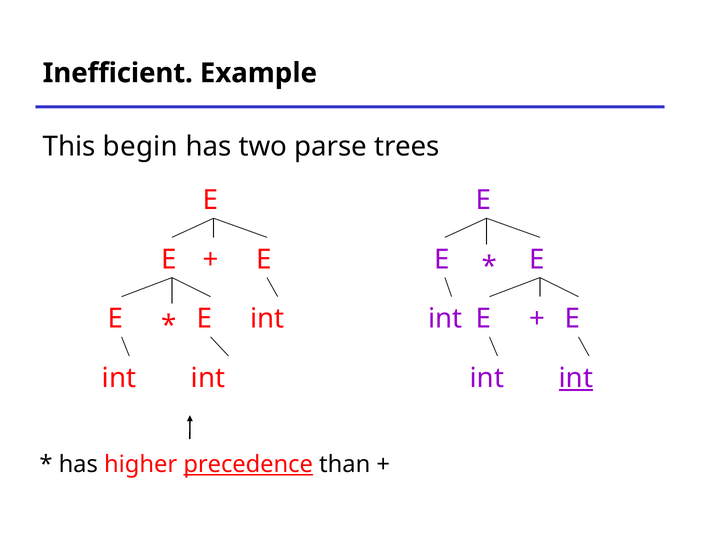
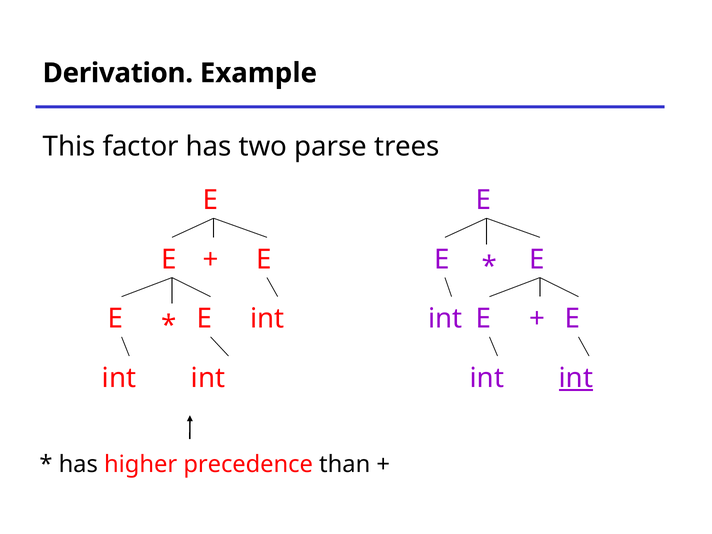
Inefficient: Inefficient -> Derivation
begin: begin -> factor
precedence underline: present -> none
